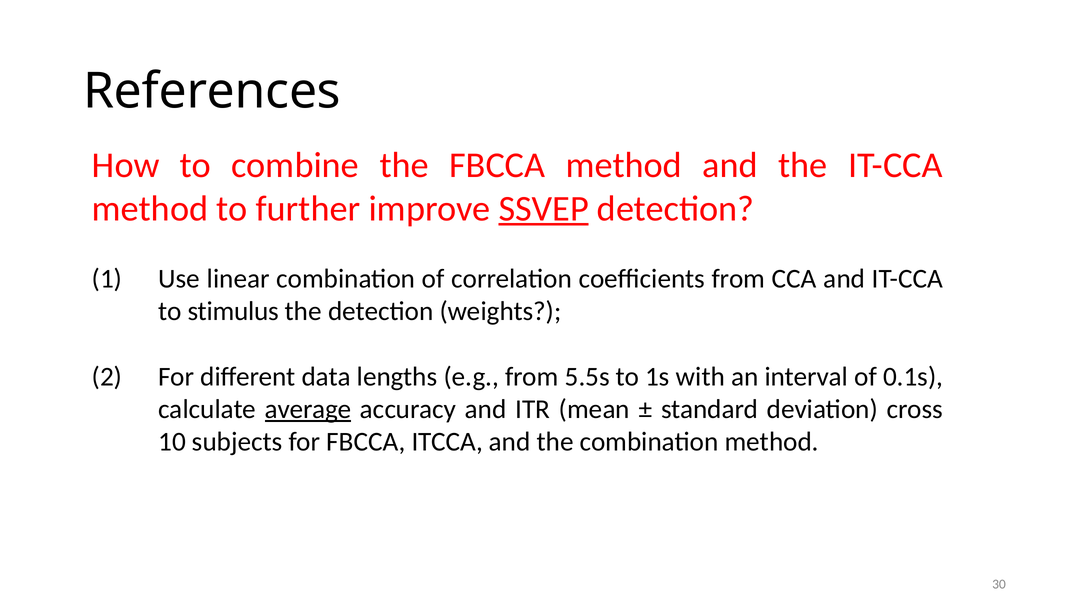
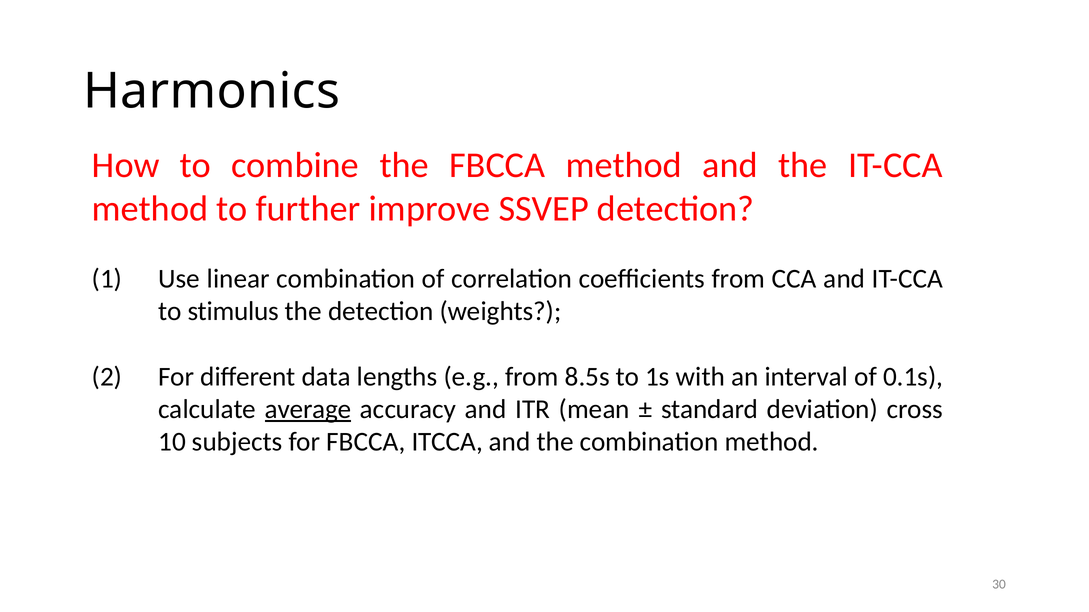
References: References -> Harmonics
SSVEP underline: present -> none
5.5s: 5.5s -> 8.5s
